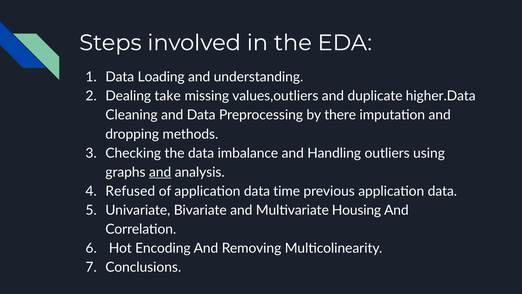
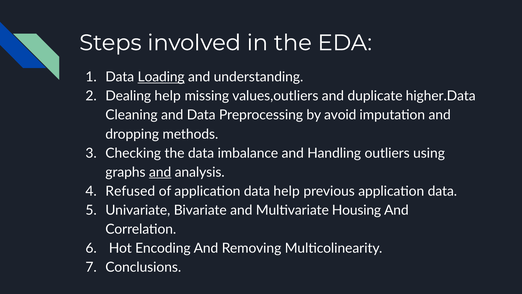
Loading underline: none -> present
Dealing take: take -> help
there: there -> avoid
data time: time -> help
